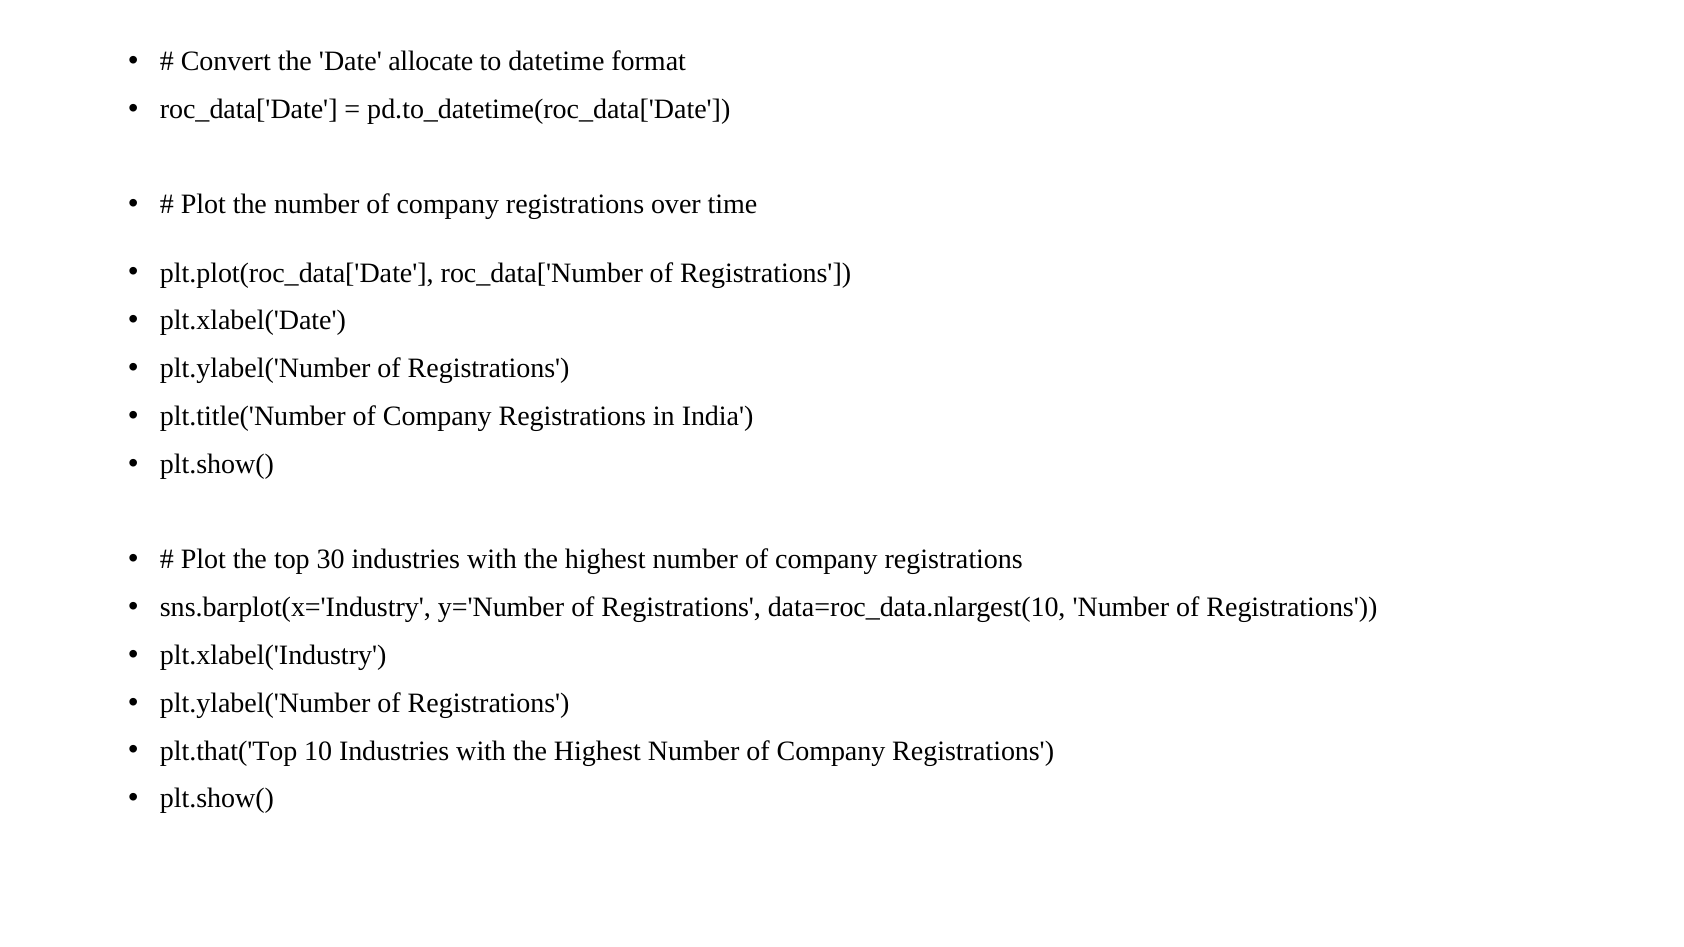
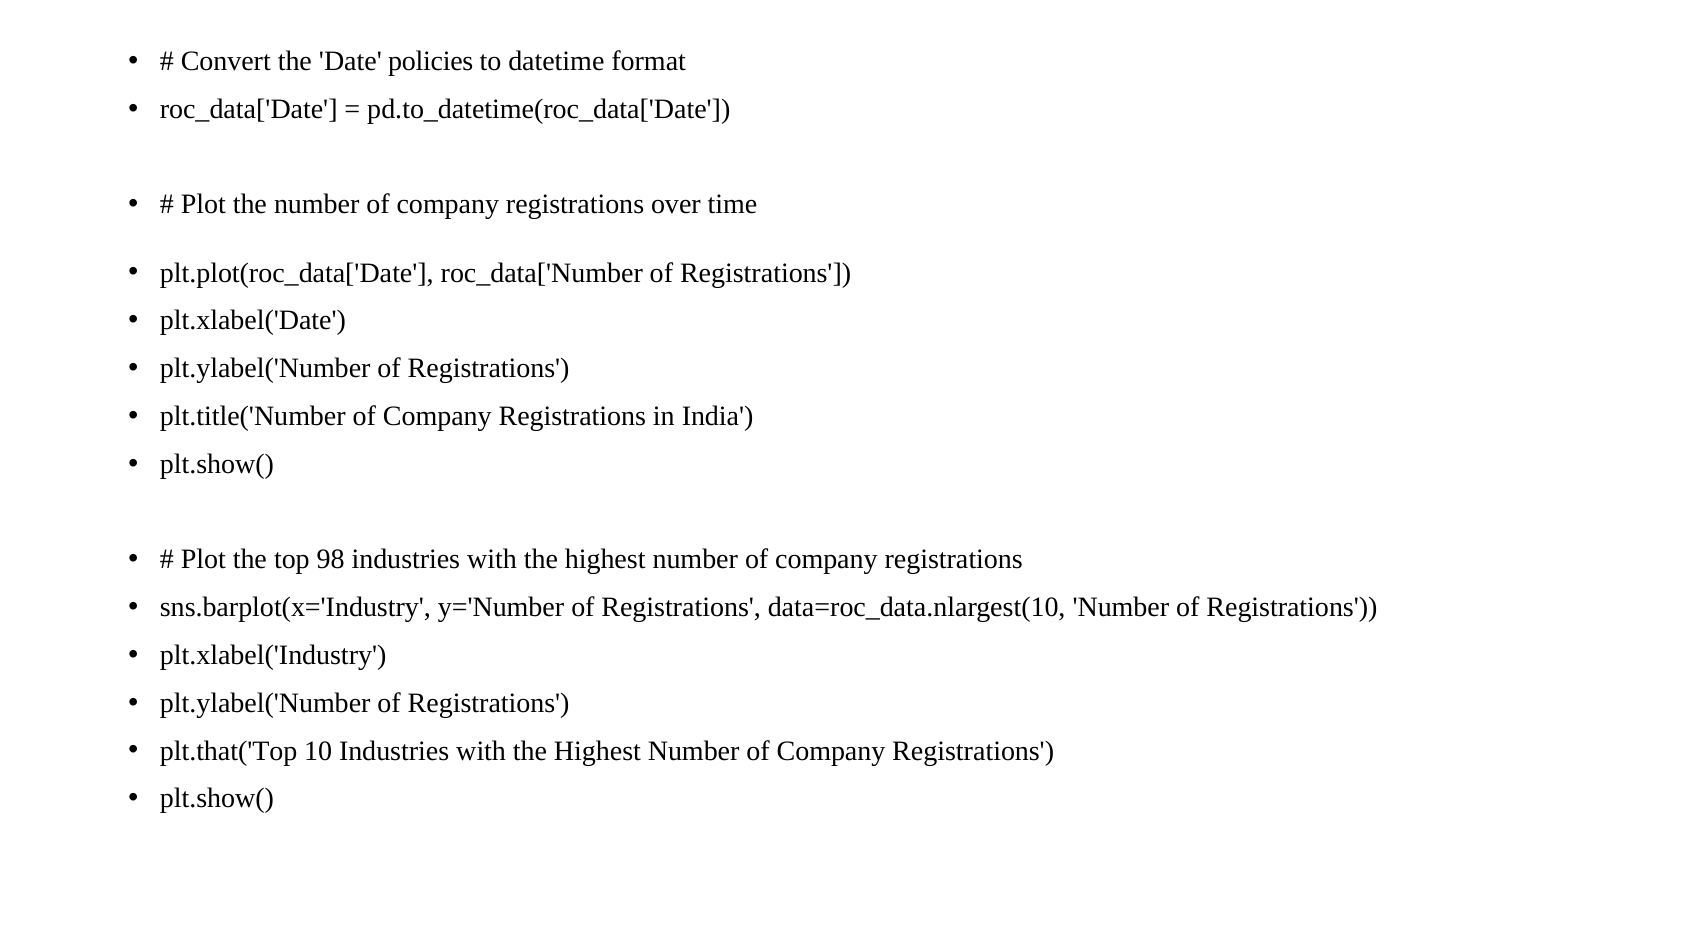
allocate: allocate -> policies
30: 30 -> 98
